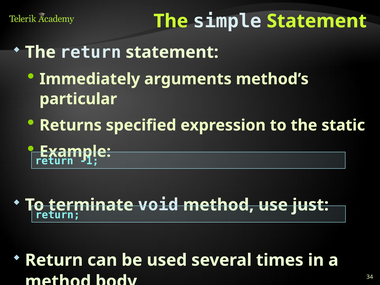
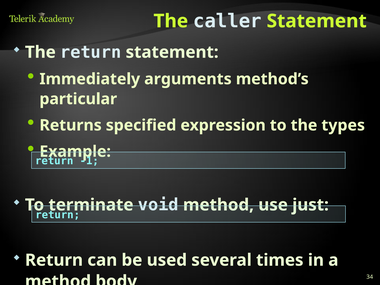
simple: simple -> caller
static: static -> types
